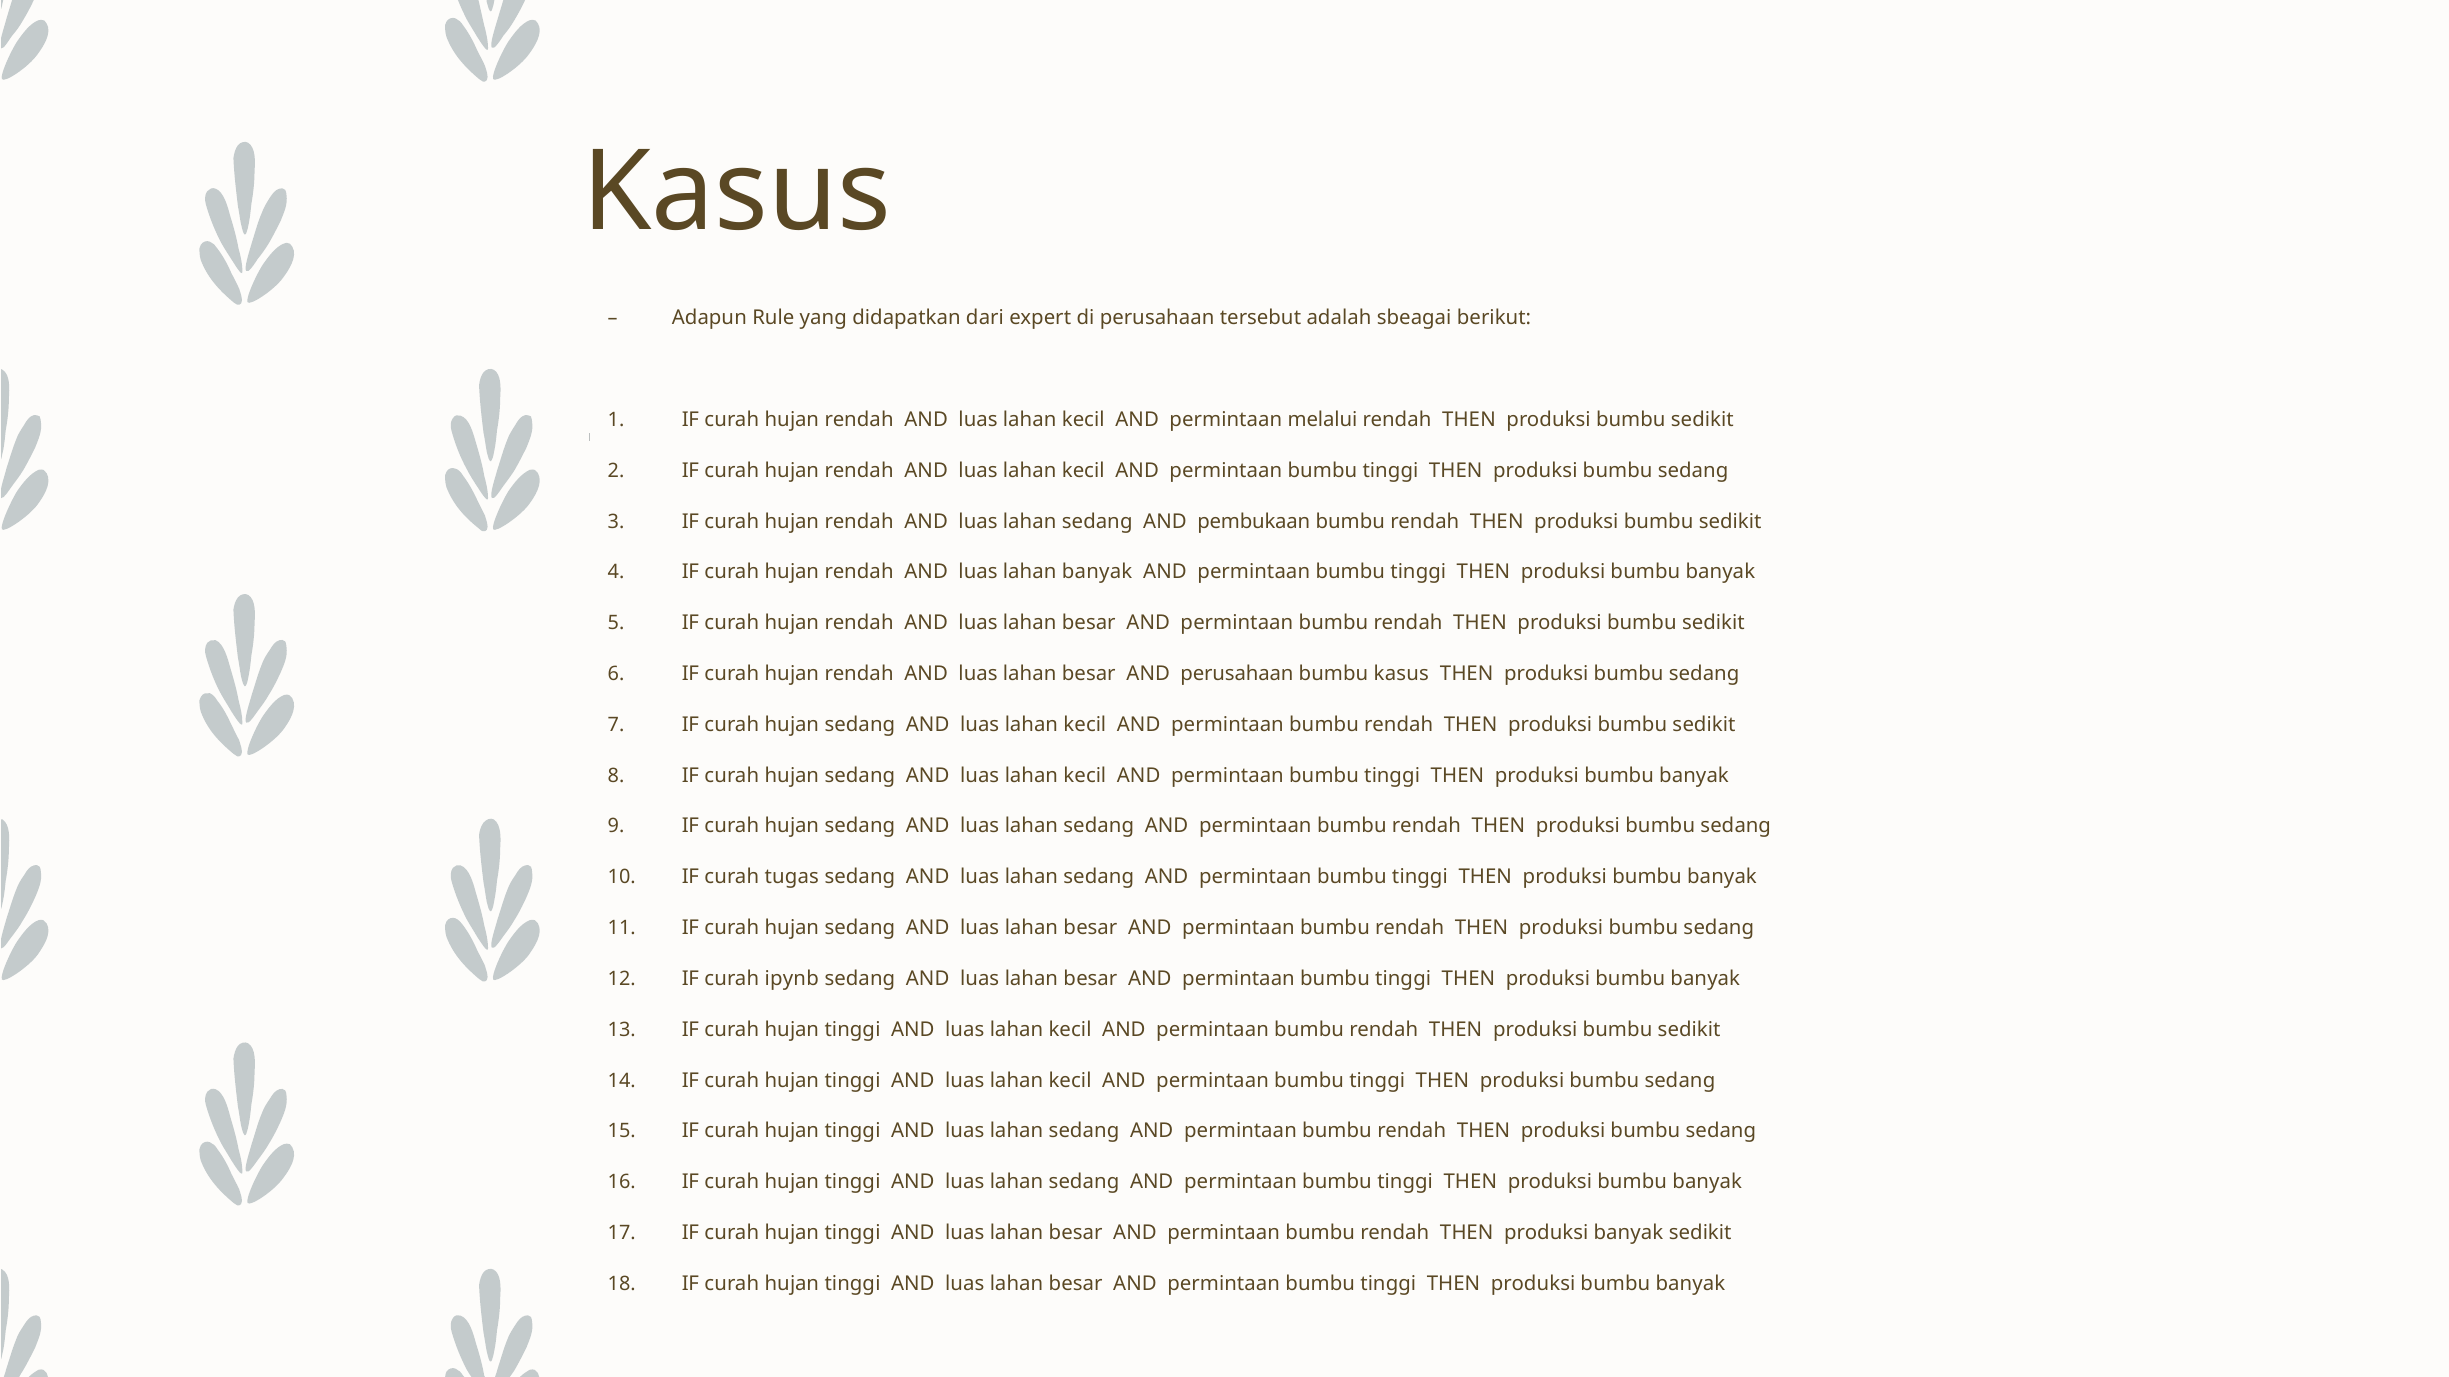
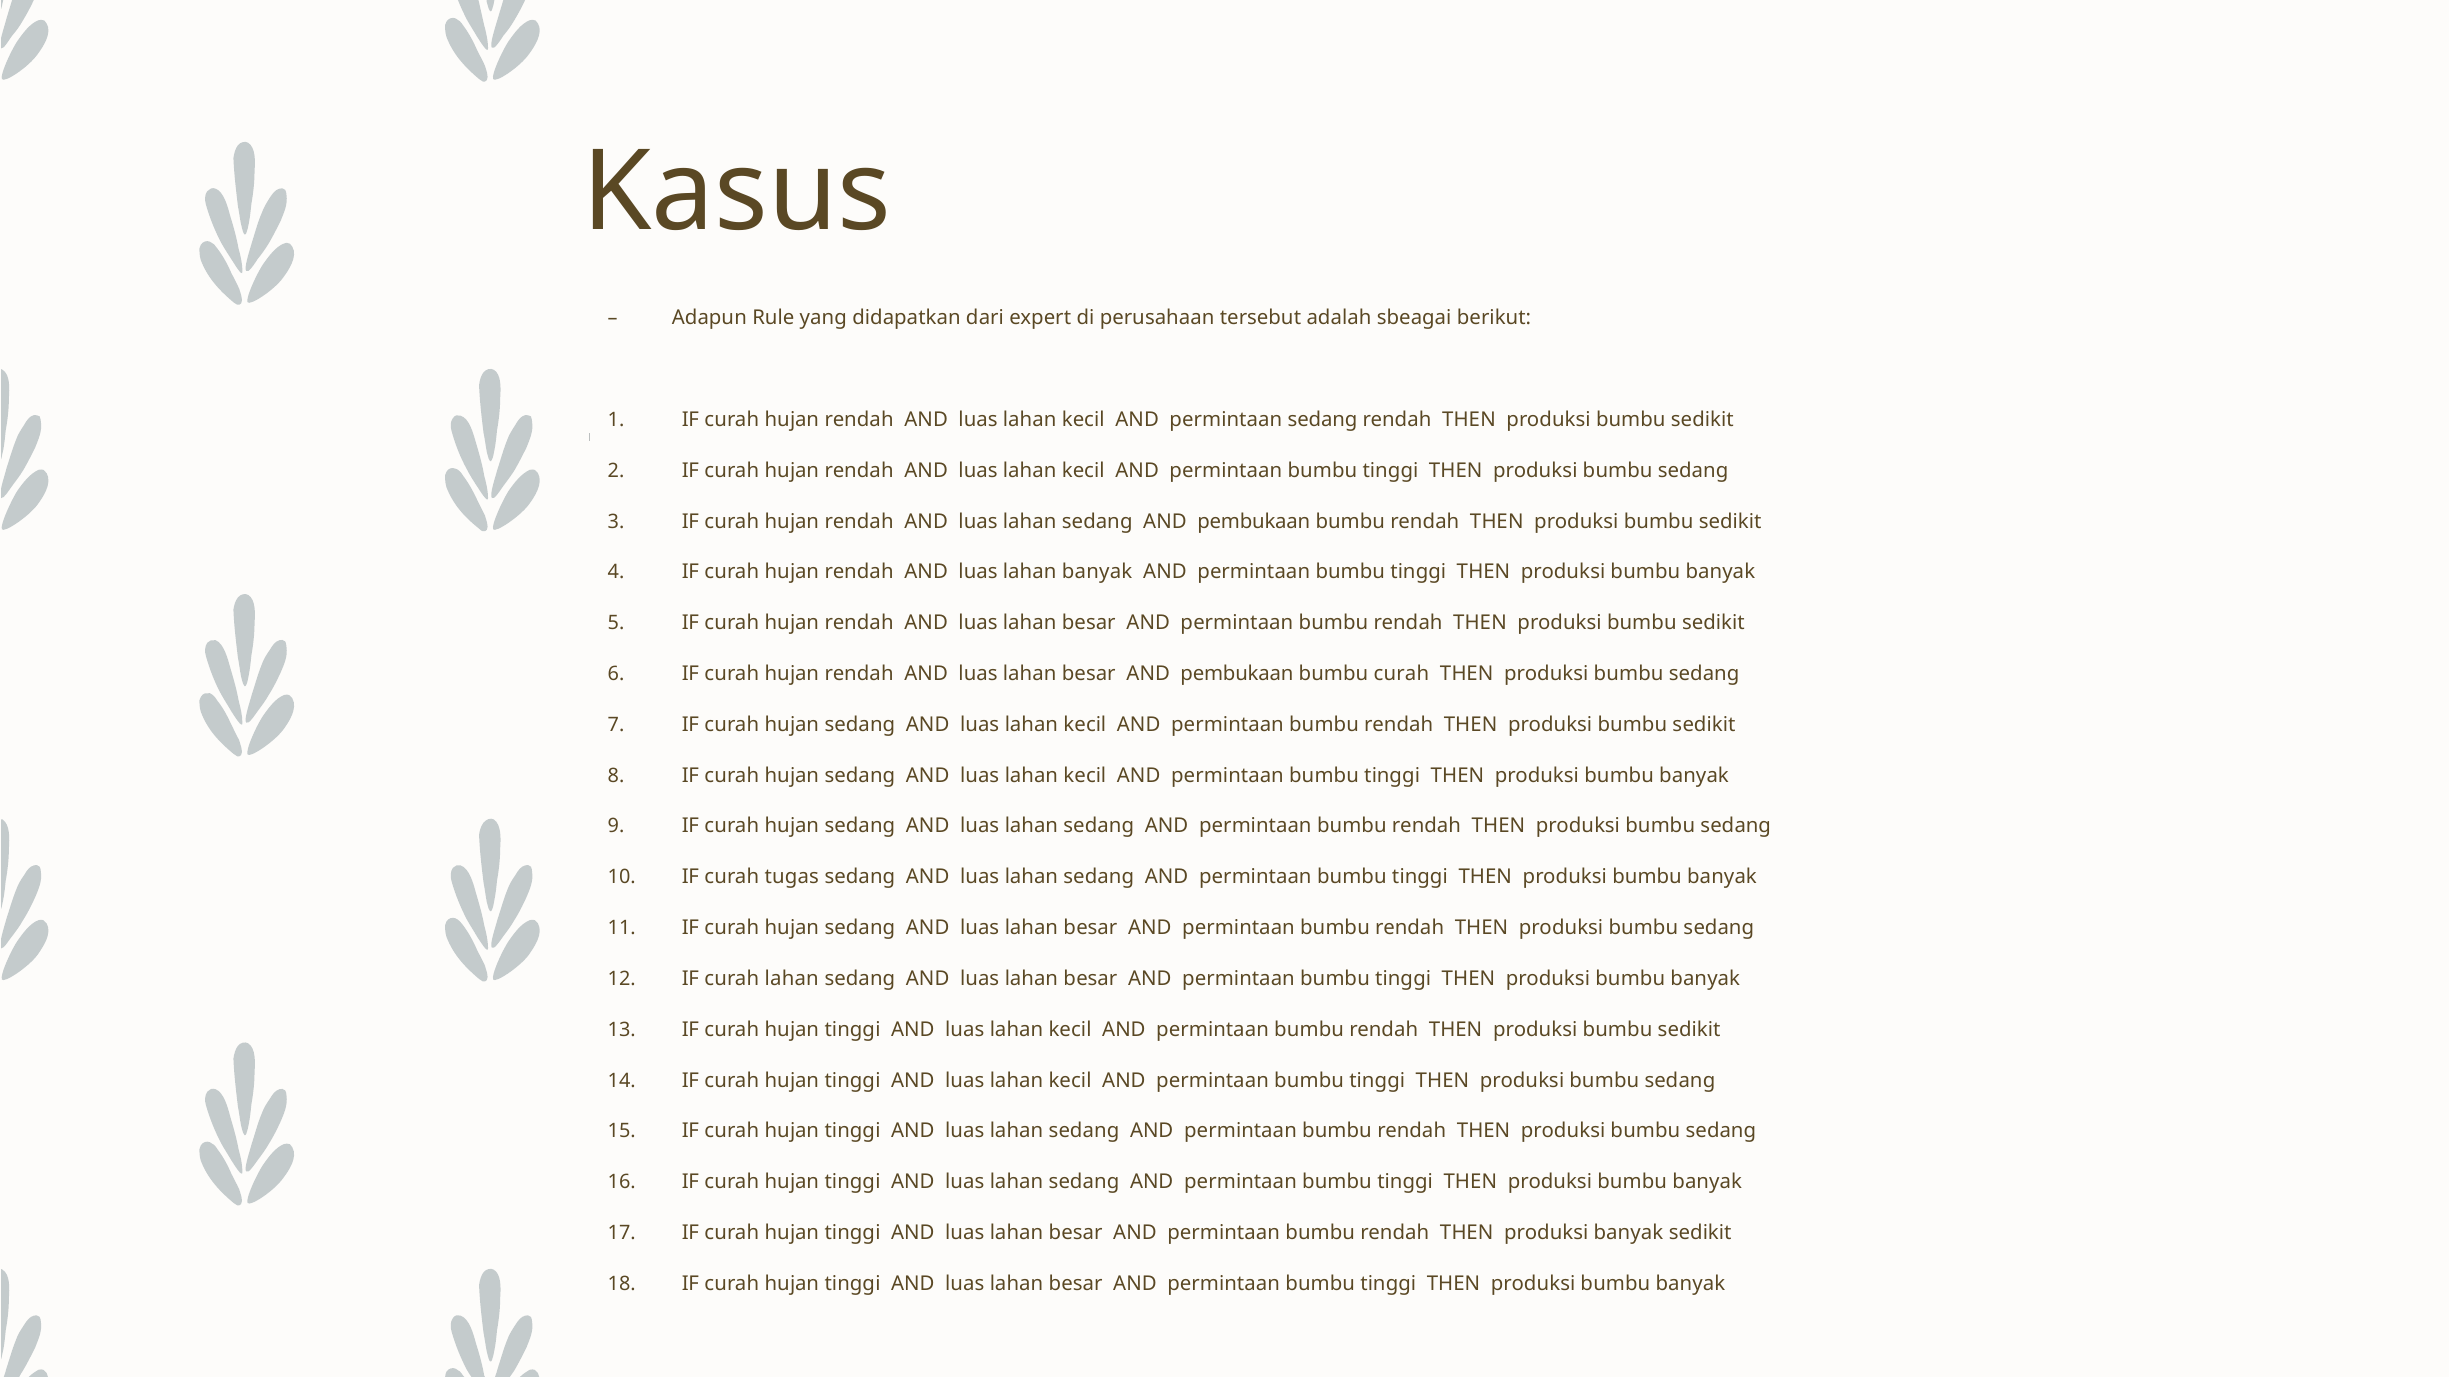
permintaan melalui: melalui -> sedang
besar AND perusahaan: perusahaan -> pembukaan
bumbu kasus: kasus -> curah
curah ipynb: ipynb -> lahan
